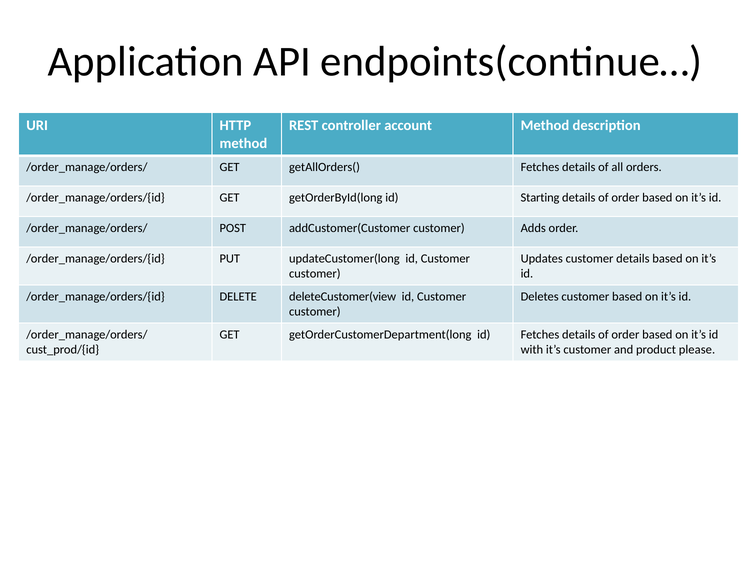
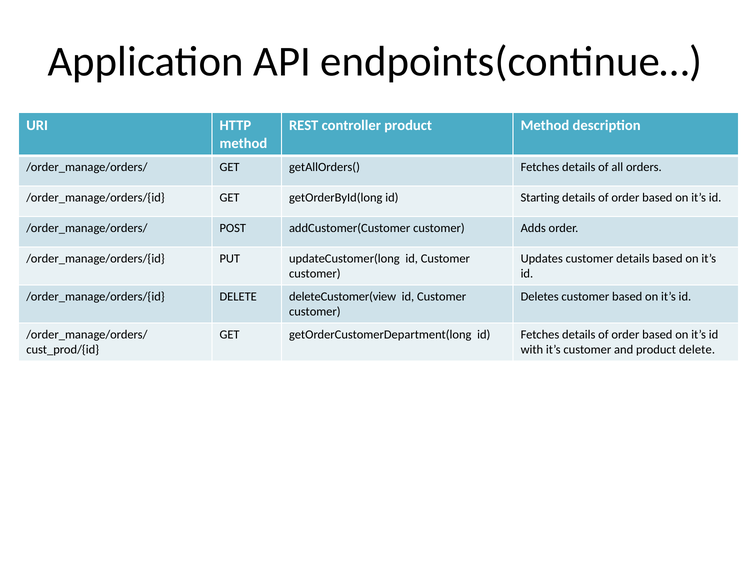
controller account: account -> product
product please: please -> delete
